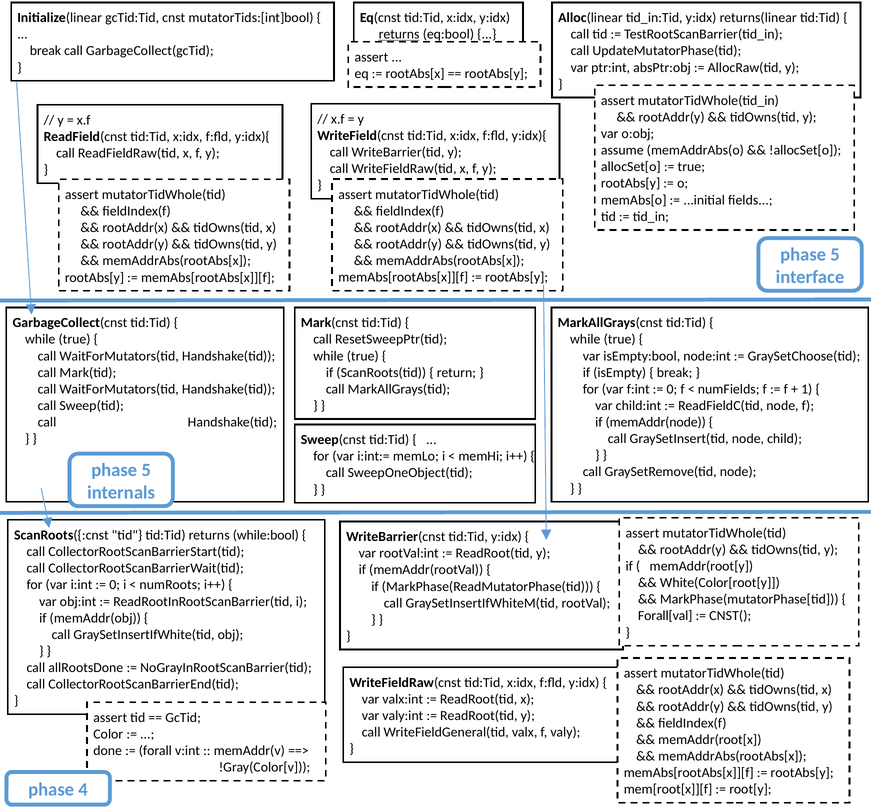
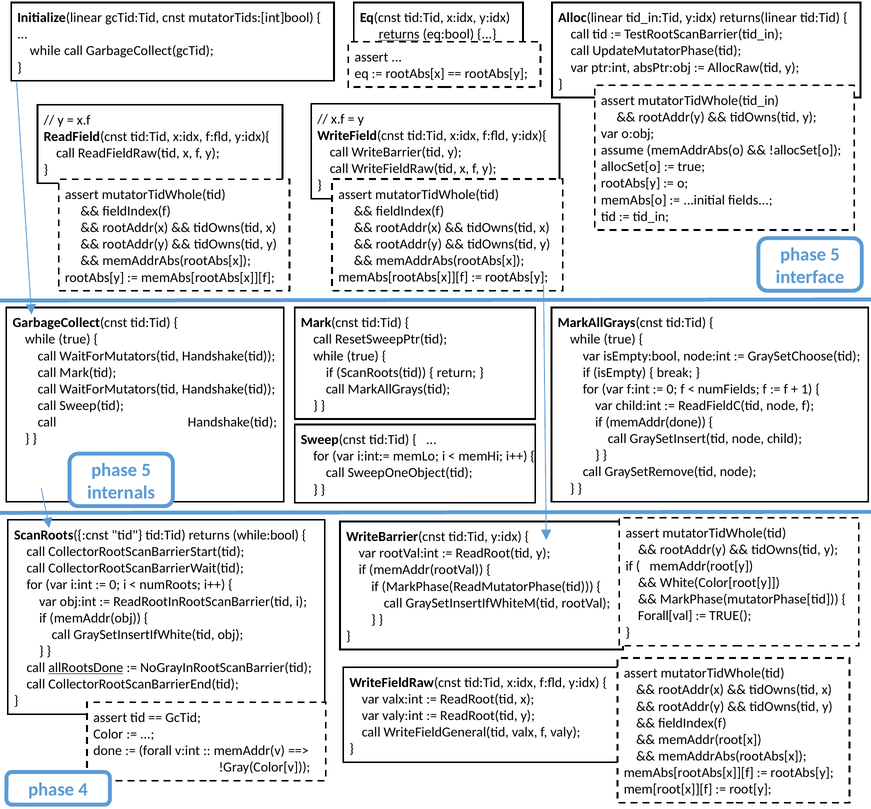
break at (45, 51): break -> while
memAddr(node: memAddr(node -> memAddr(done
CNST(: CNST( -> TRUE(
allRootsDone underline: none -> present
